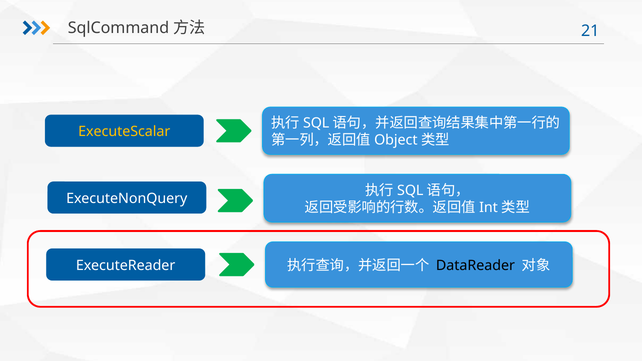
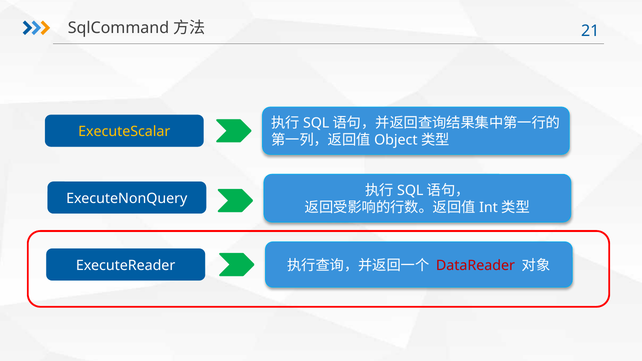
DataReader colour: black -> red
